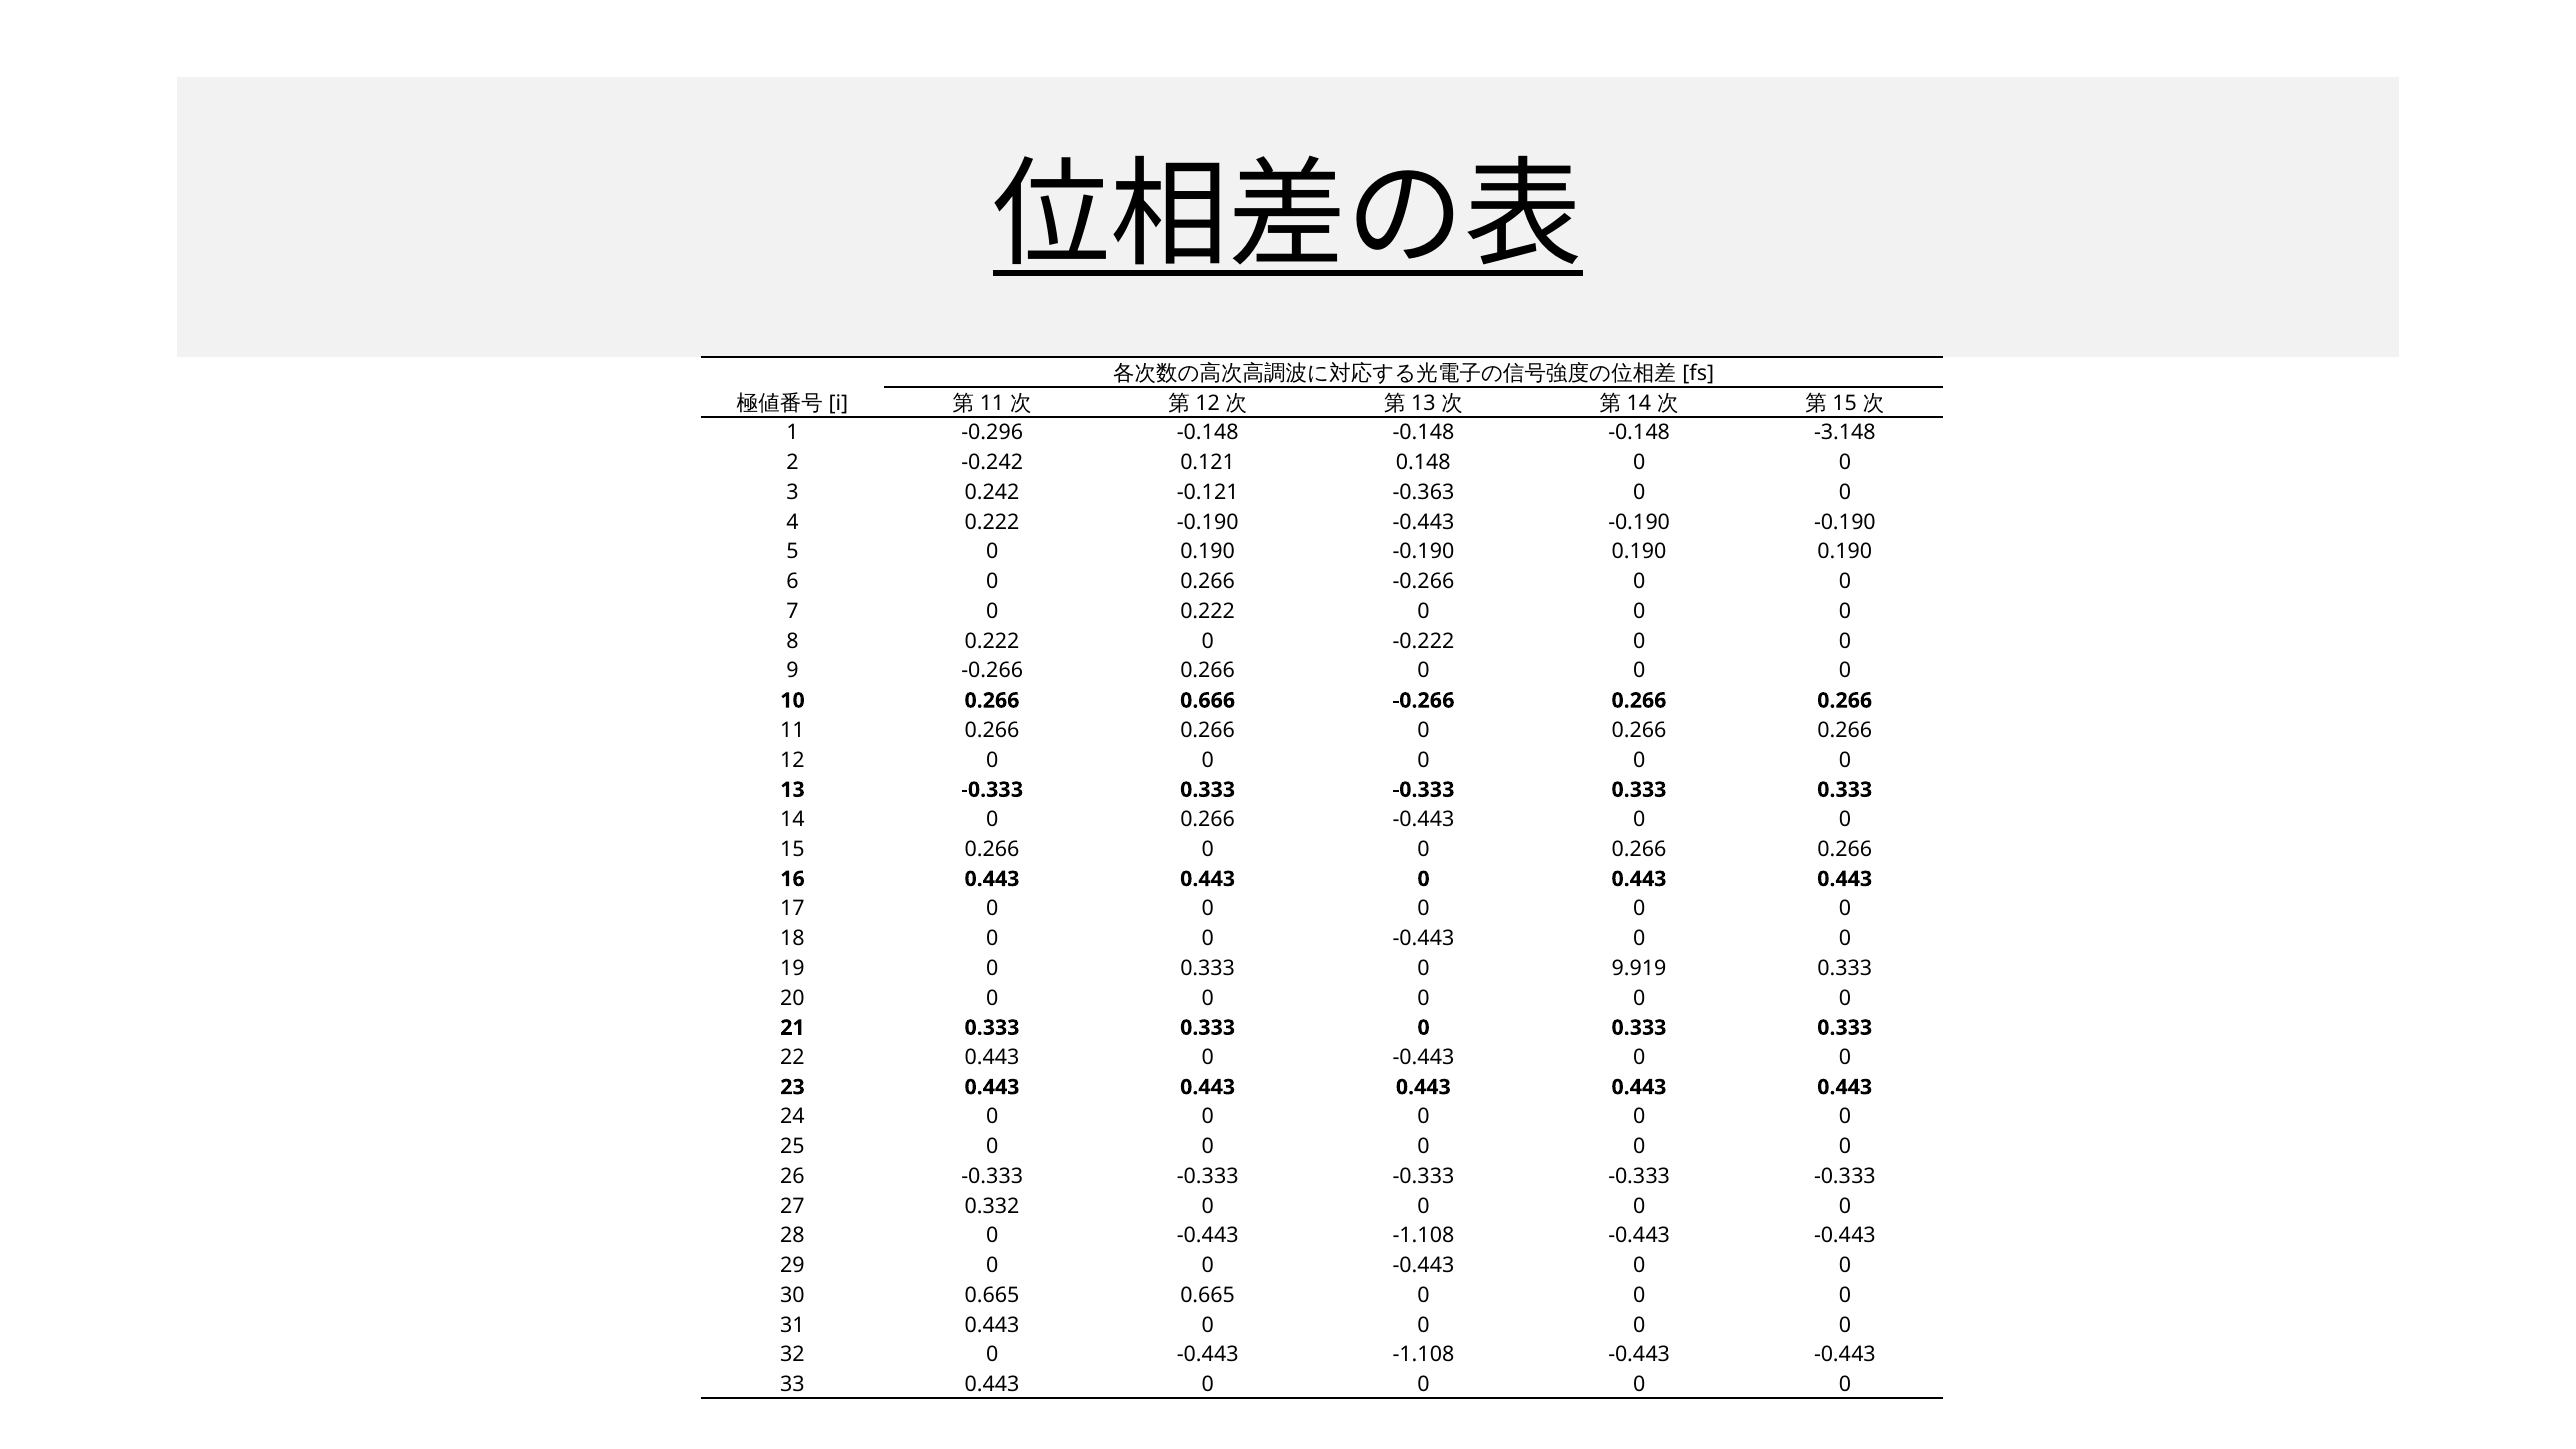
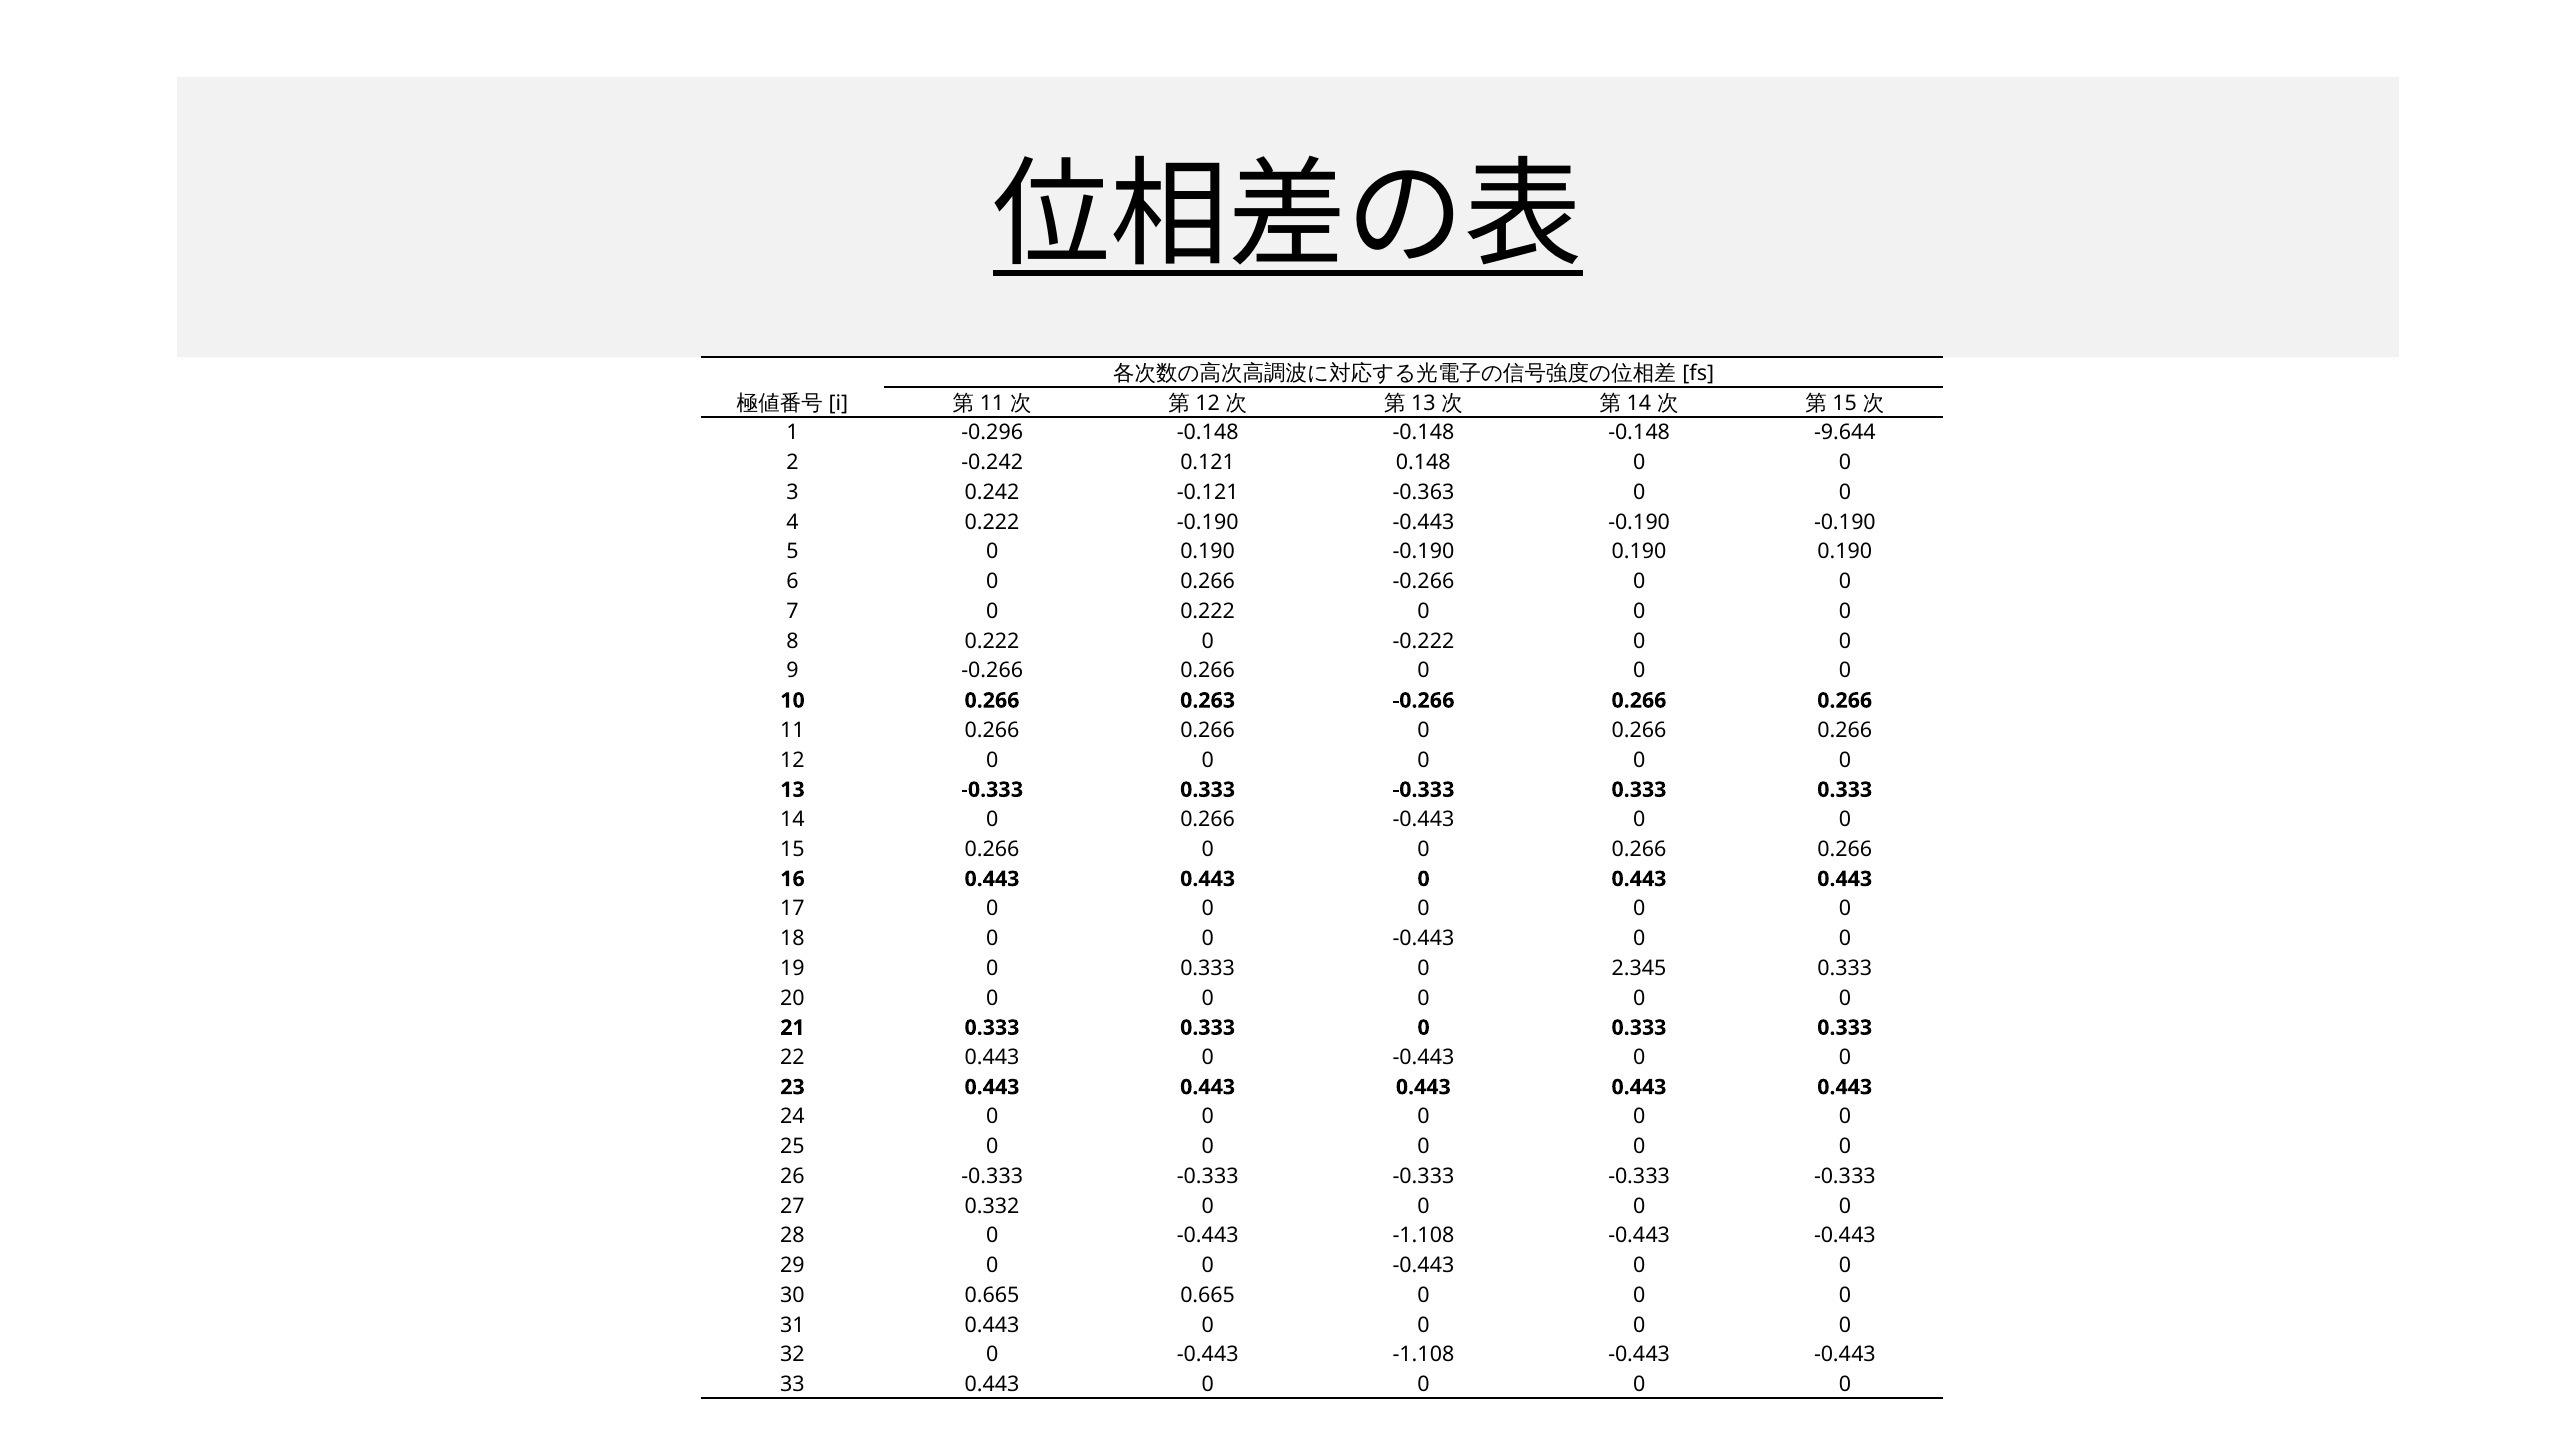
-3.148: -3.148 -> -9.644
0.666: 0.666 -> 0.263
9.919: 9.919 -> 2.345
